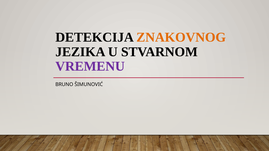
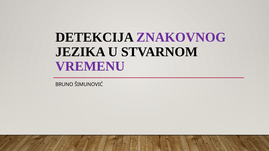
ZNAKOVNOG colour: orange -> purple
